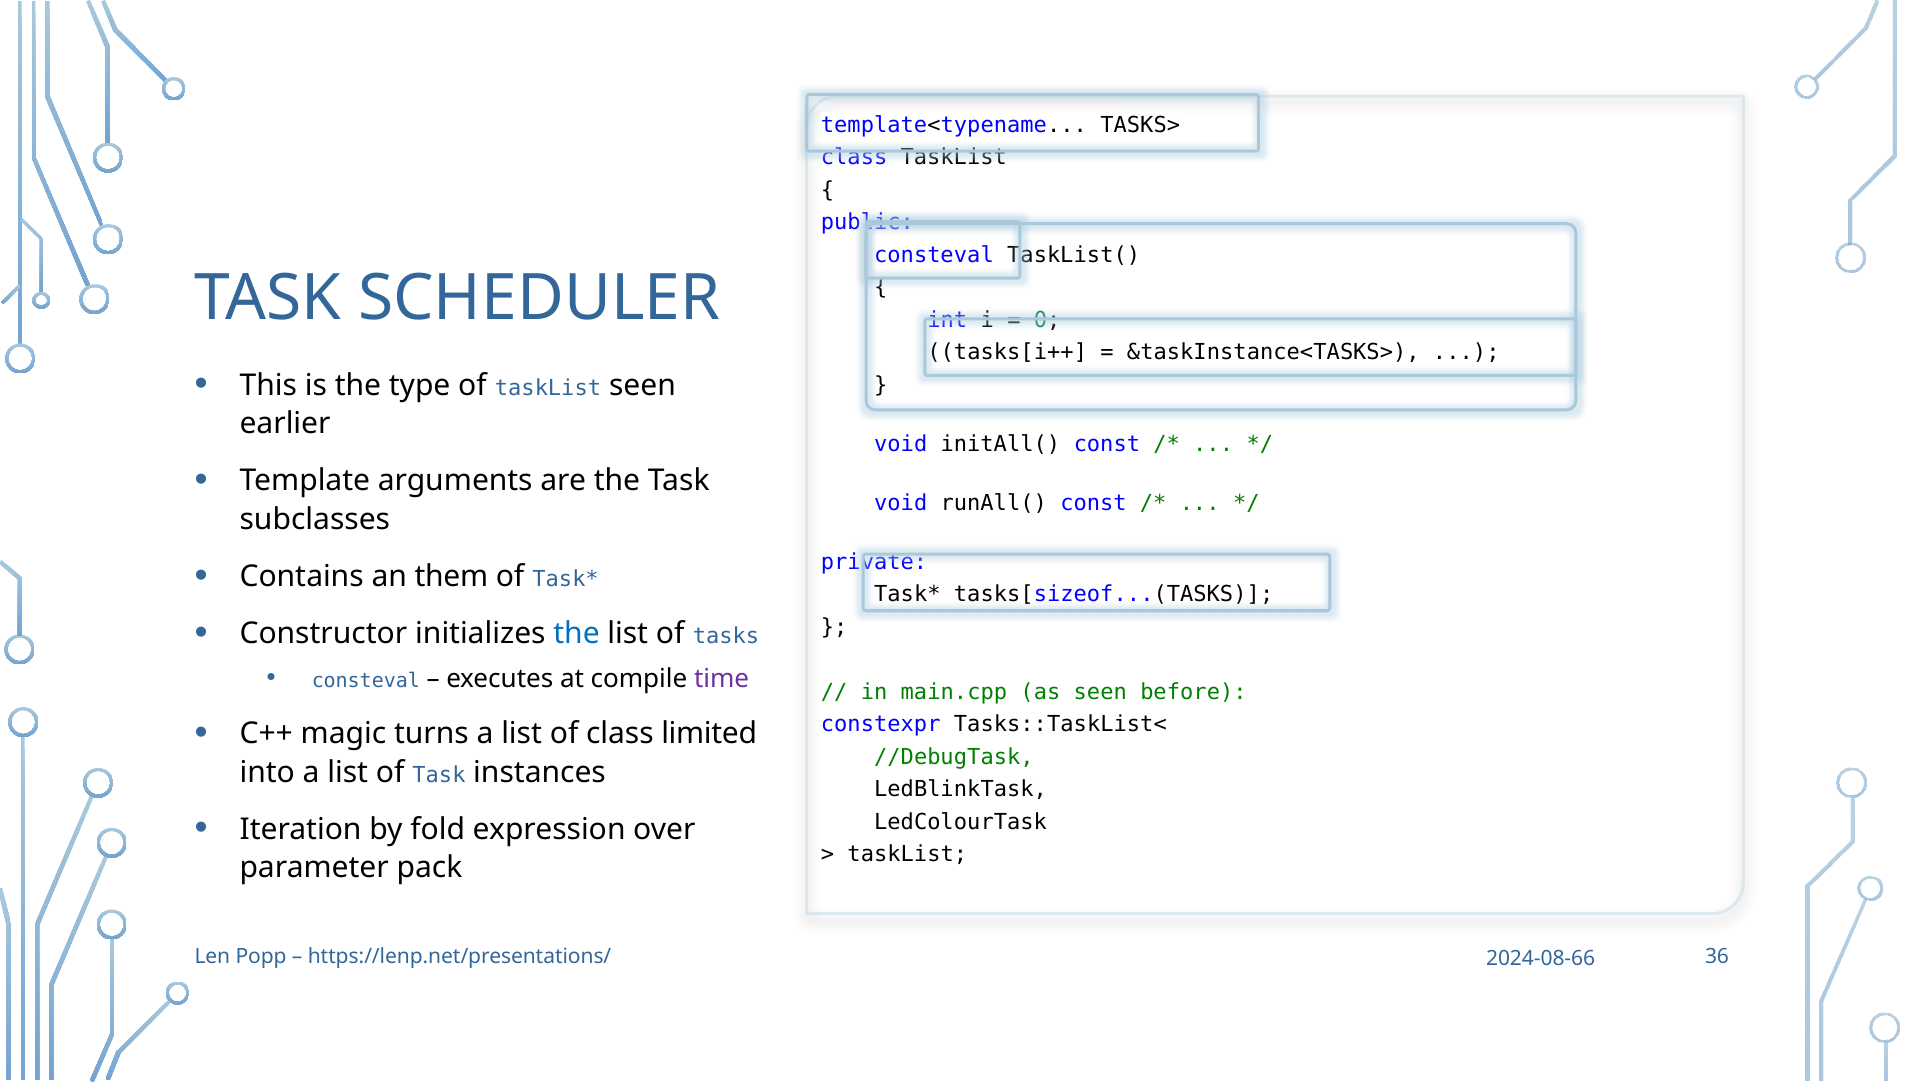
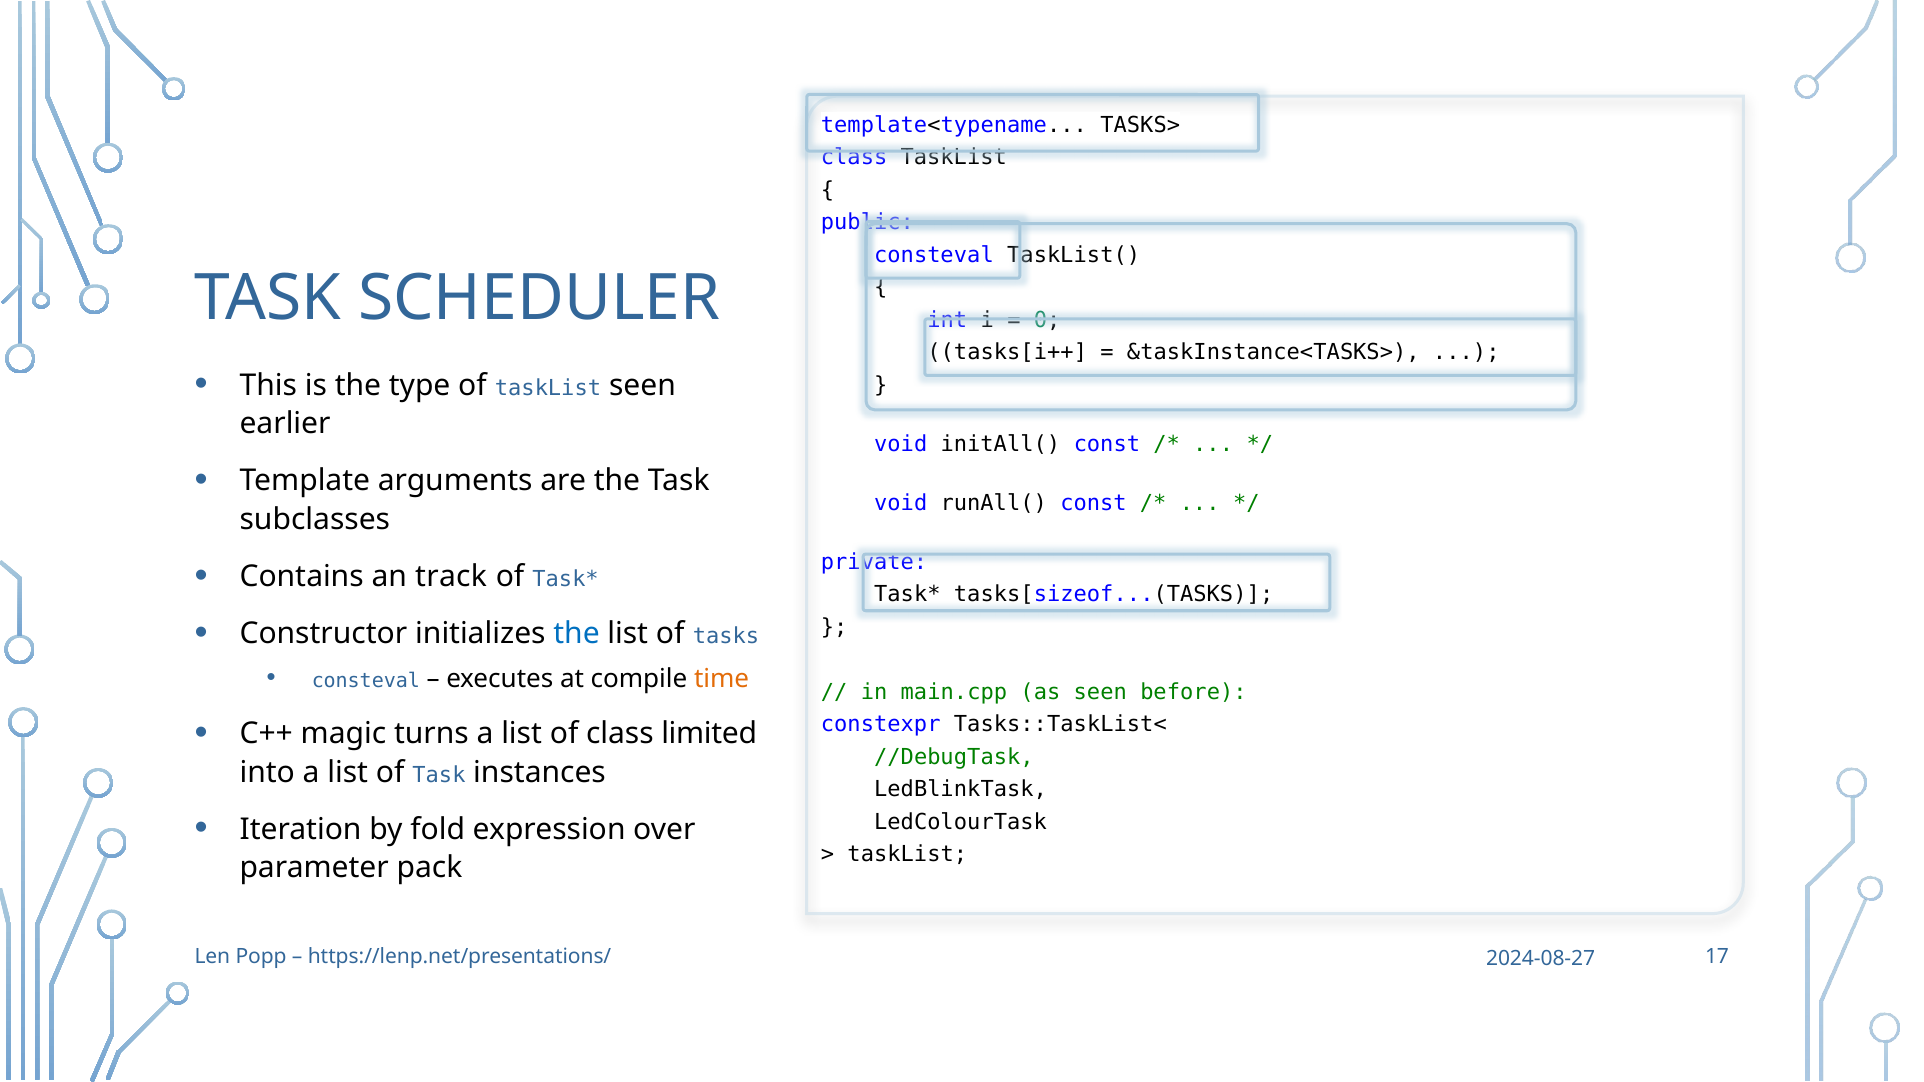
them: them -> track
time colour: purple -> orange
36: 36 -> 17
2024-08-66: 2024-08-66 -> 2024-08-27
